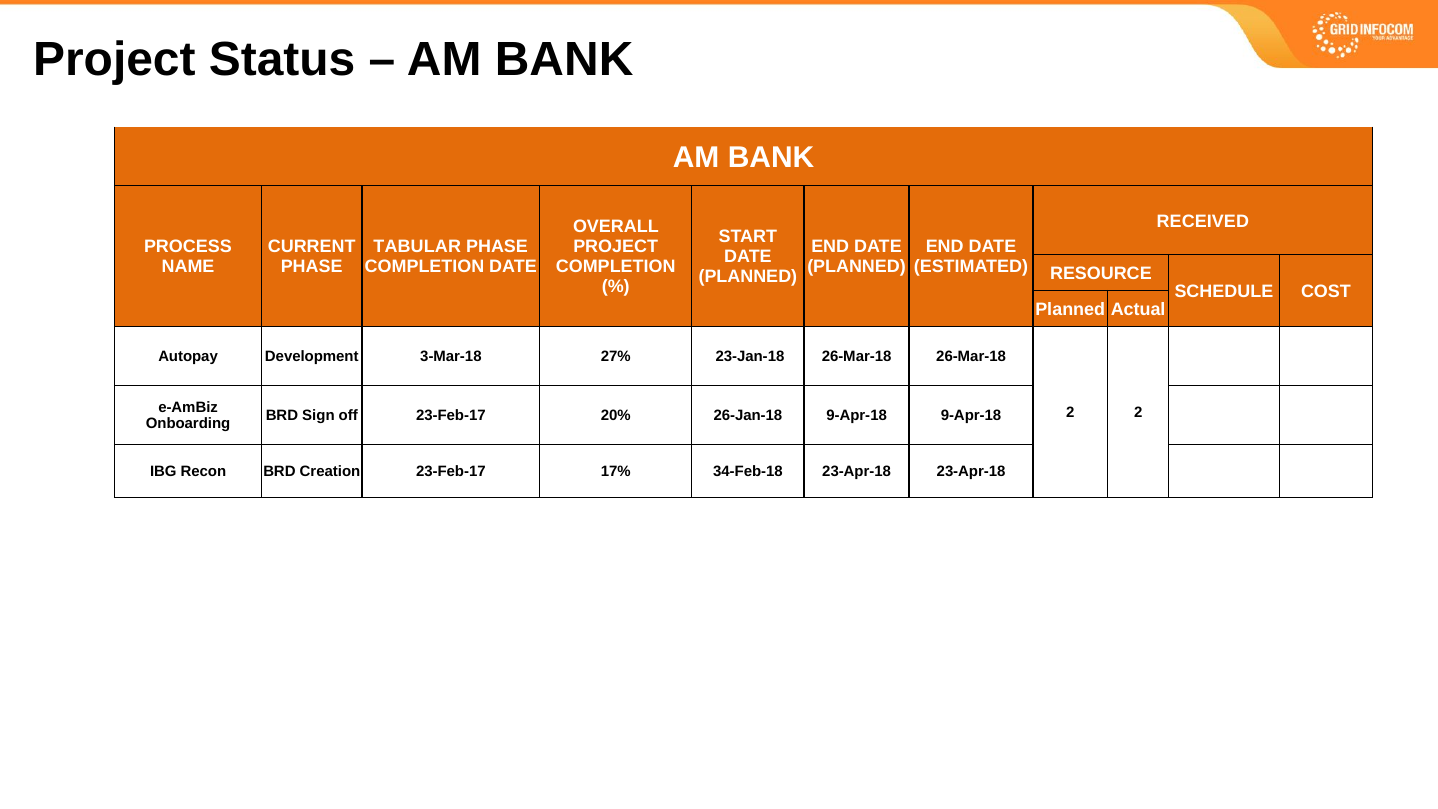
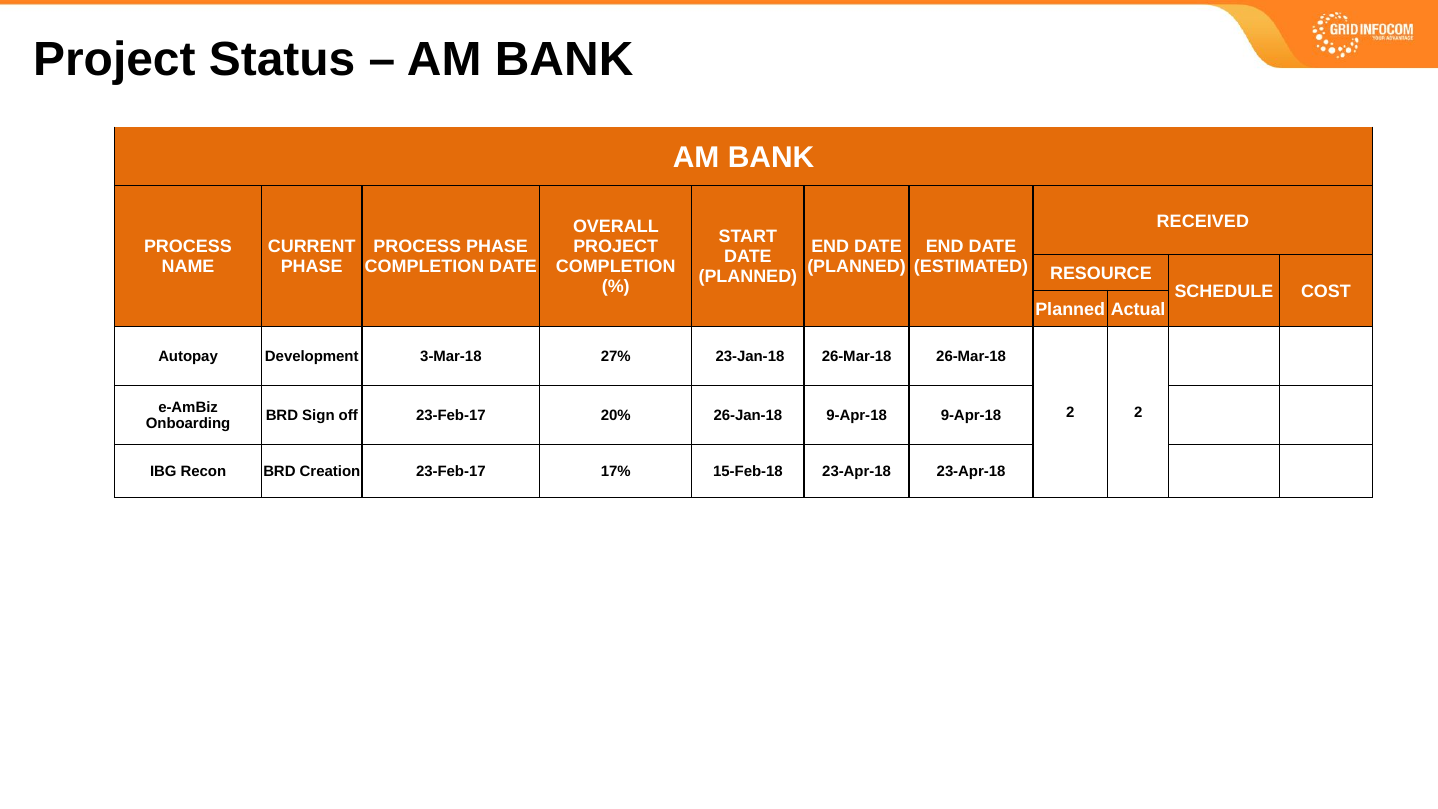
TABULAR at (417, 247): TABULAR -> PROCESS
34-Feb-18: 34-Feb-18 -> 15-Feb-18
